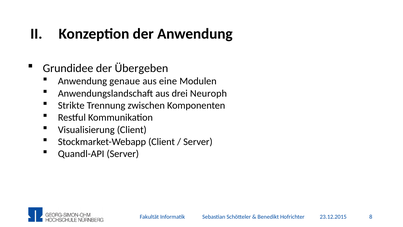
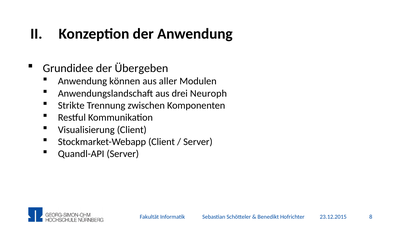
genaue: genaue -> können
eine: eine -> aller
